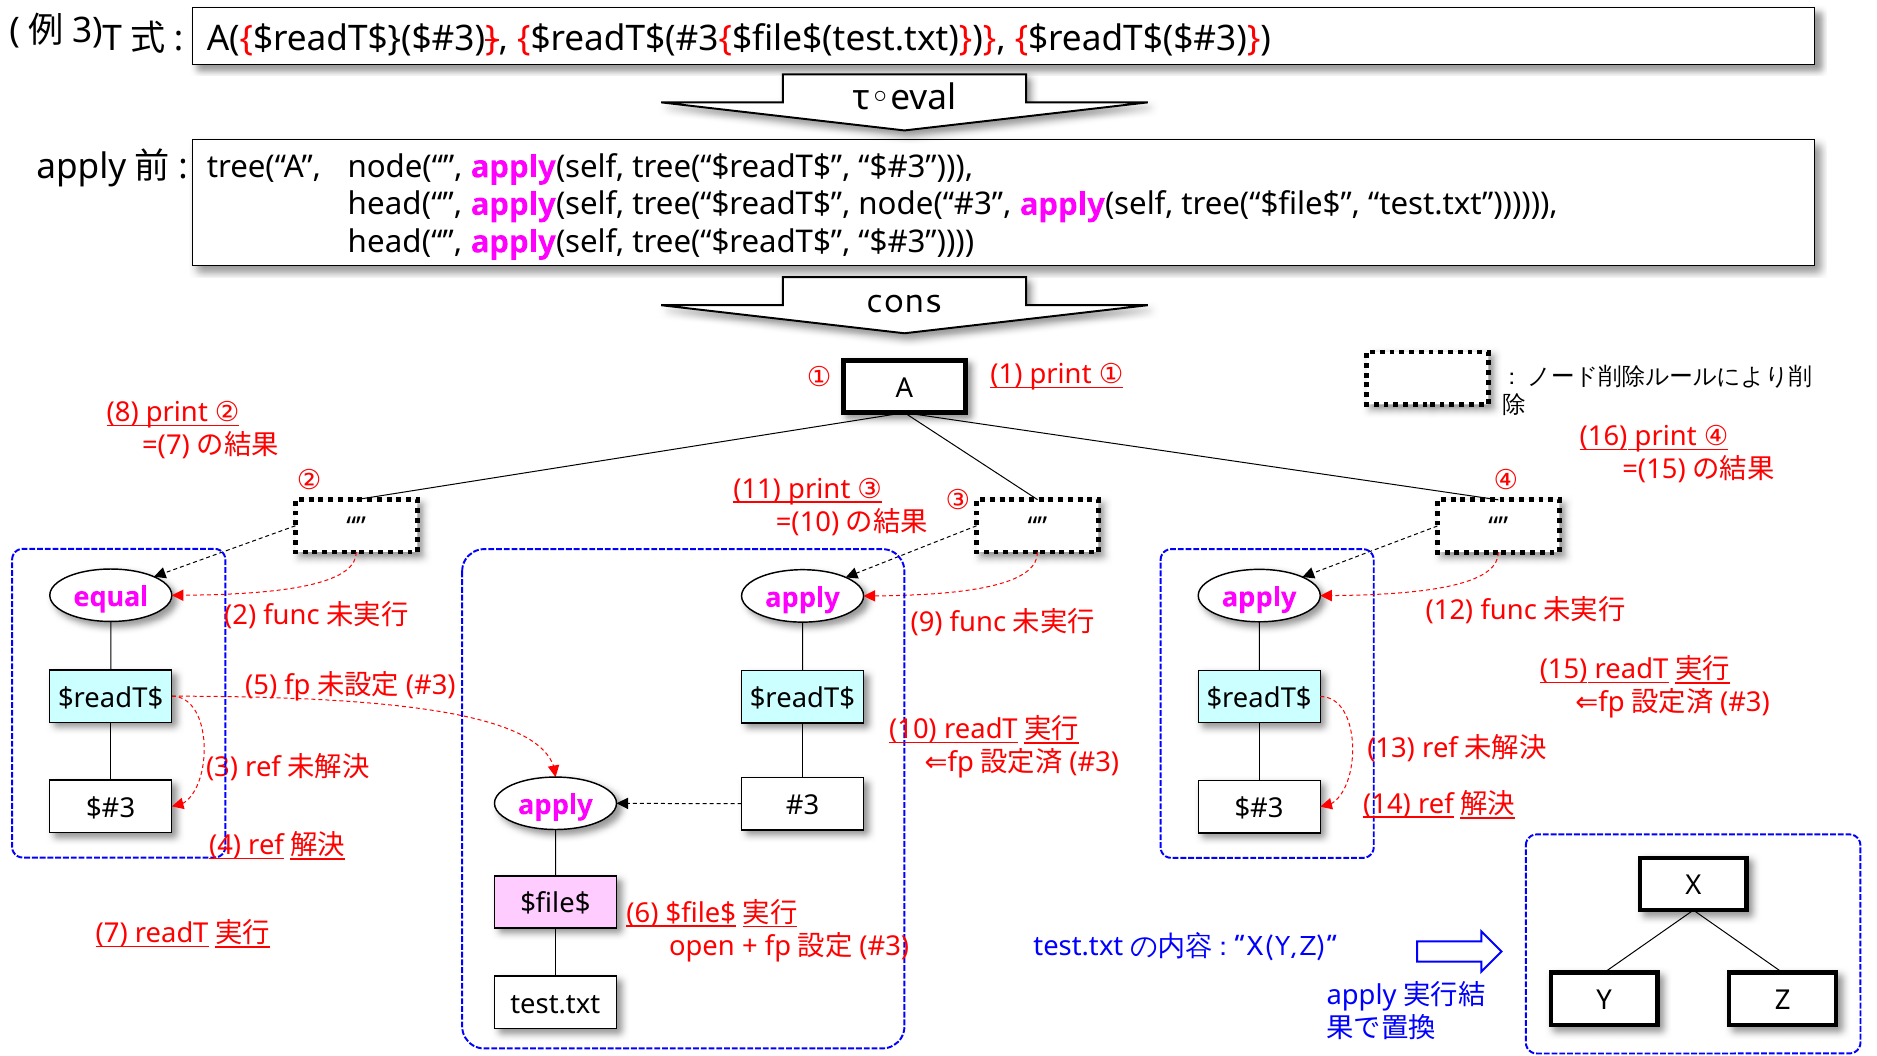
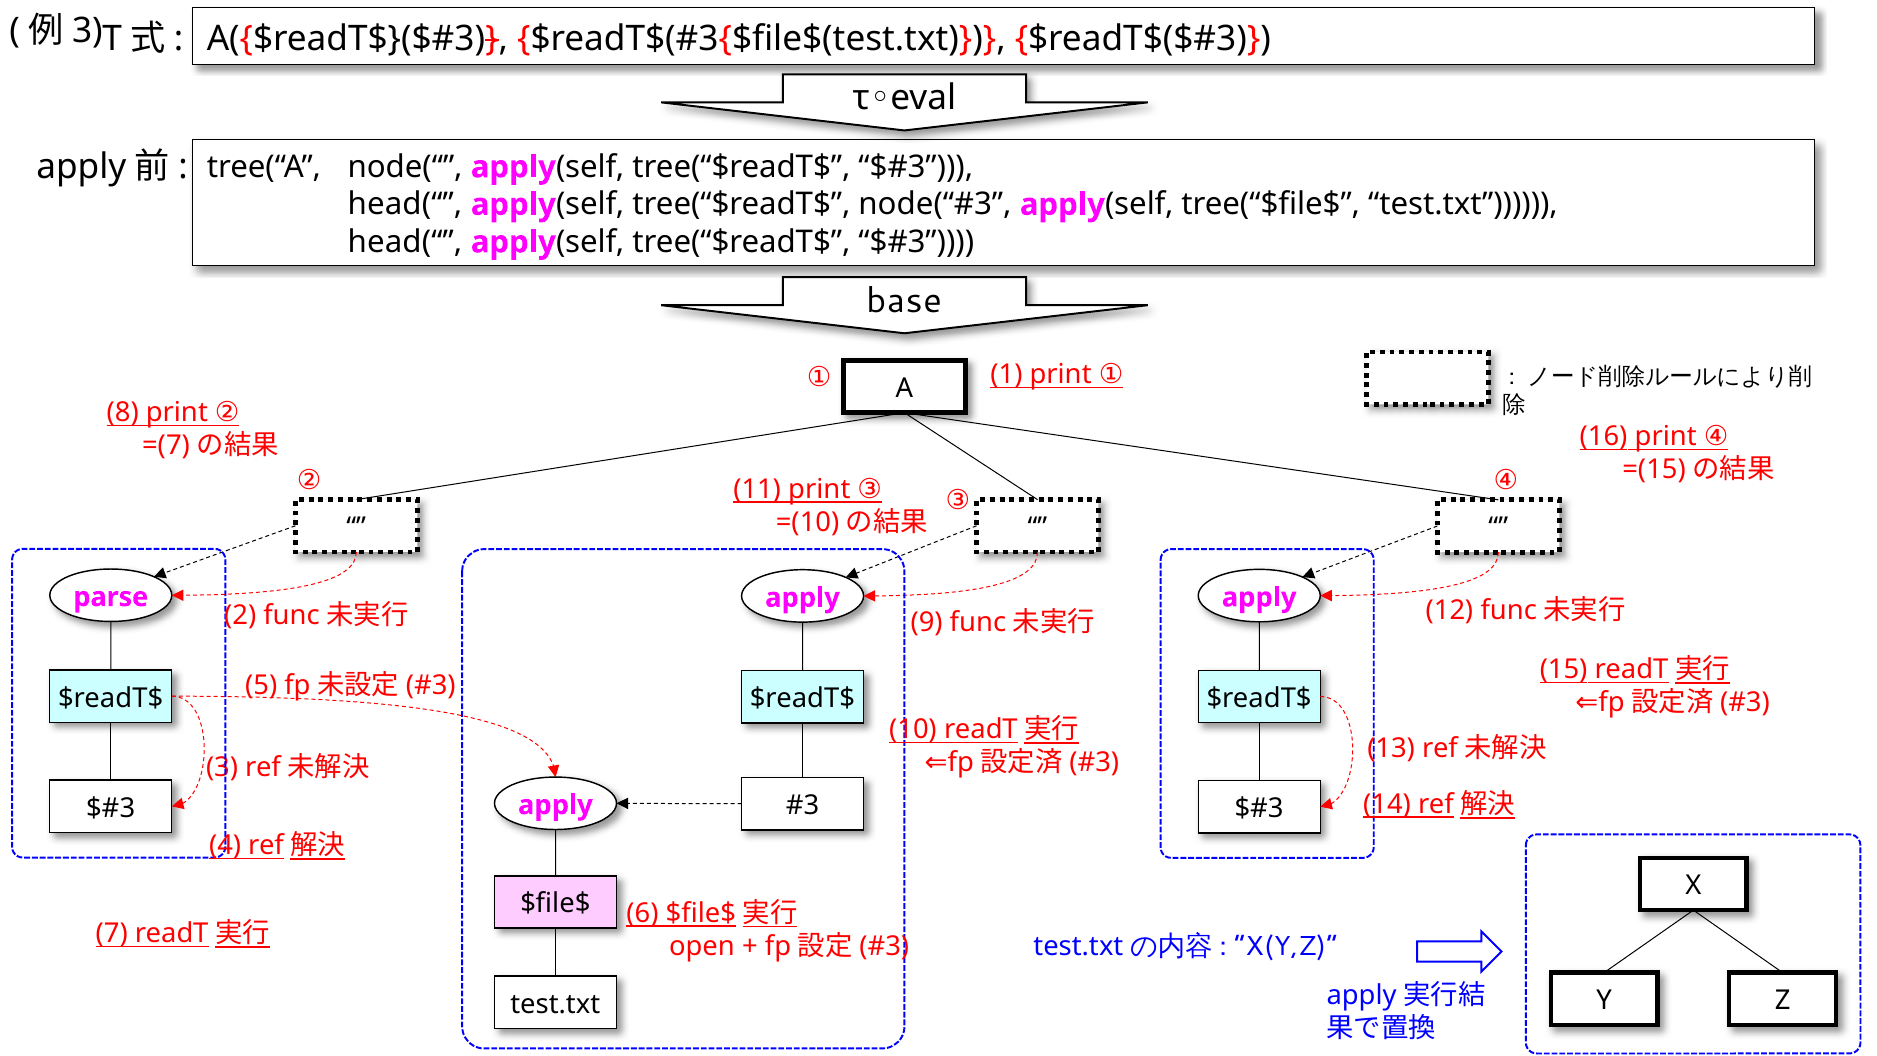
cons: cons -> base
equal: equal -> parse
